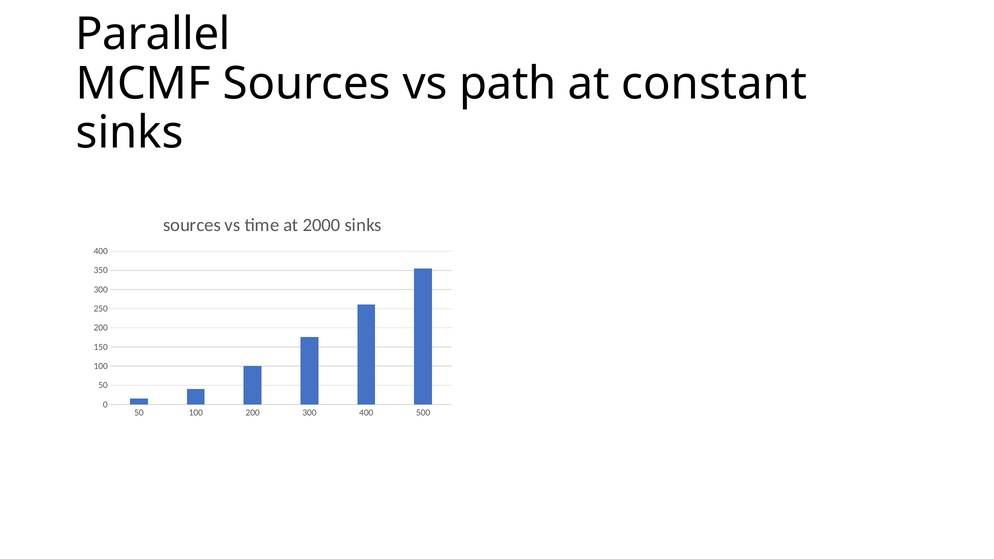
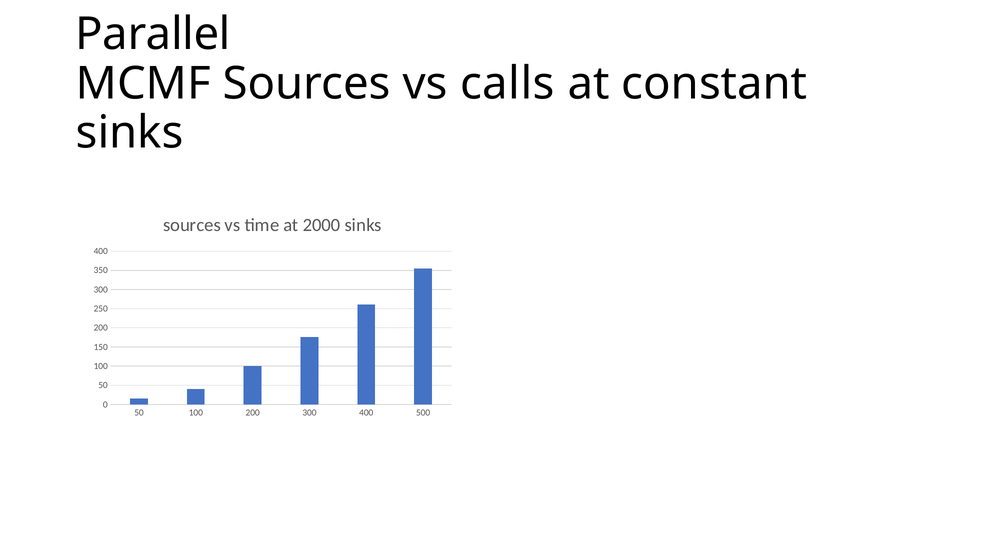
path: path -> calls
